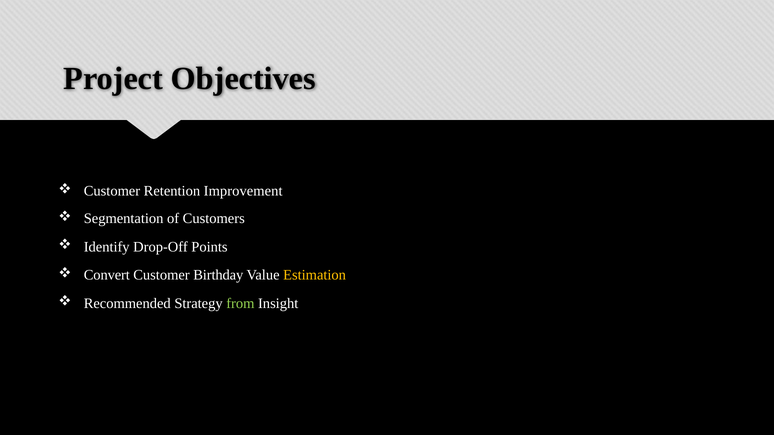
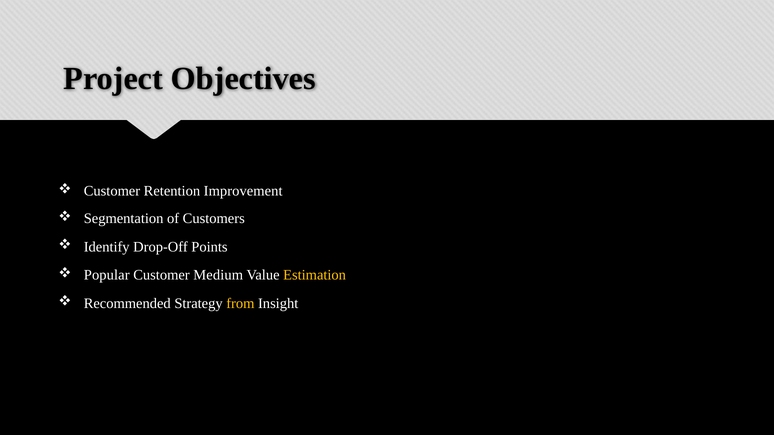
Convert: Convert -> Popular
Birthday: Birthday -> Medium
from colour: light green -> yellow
